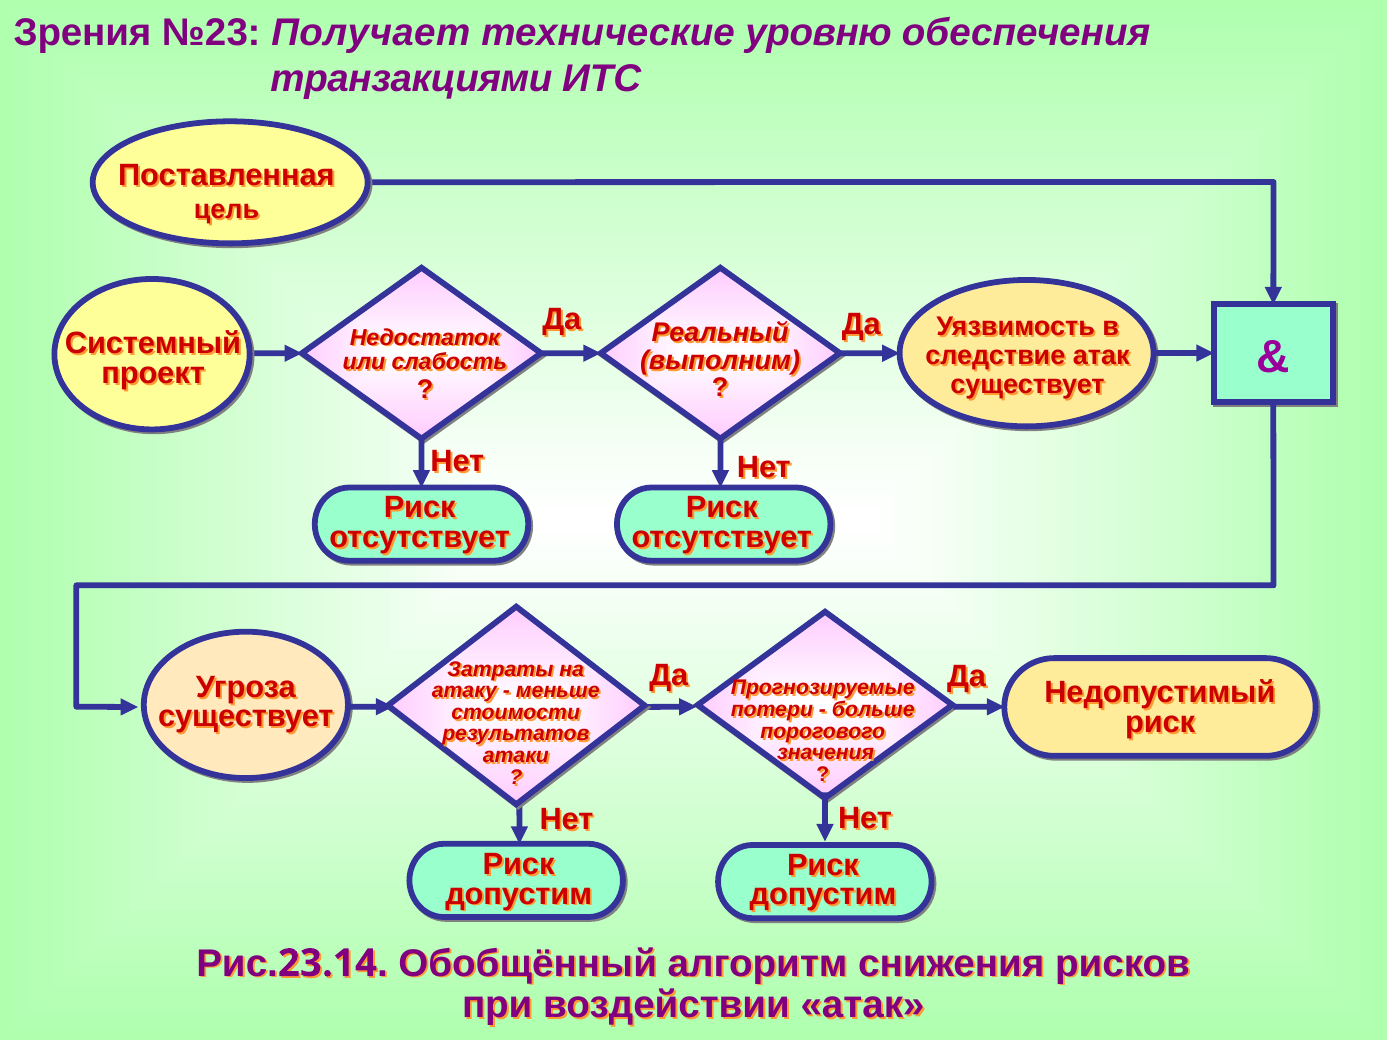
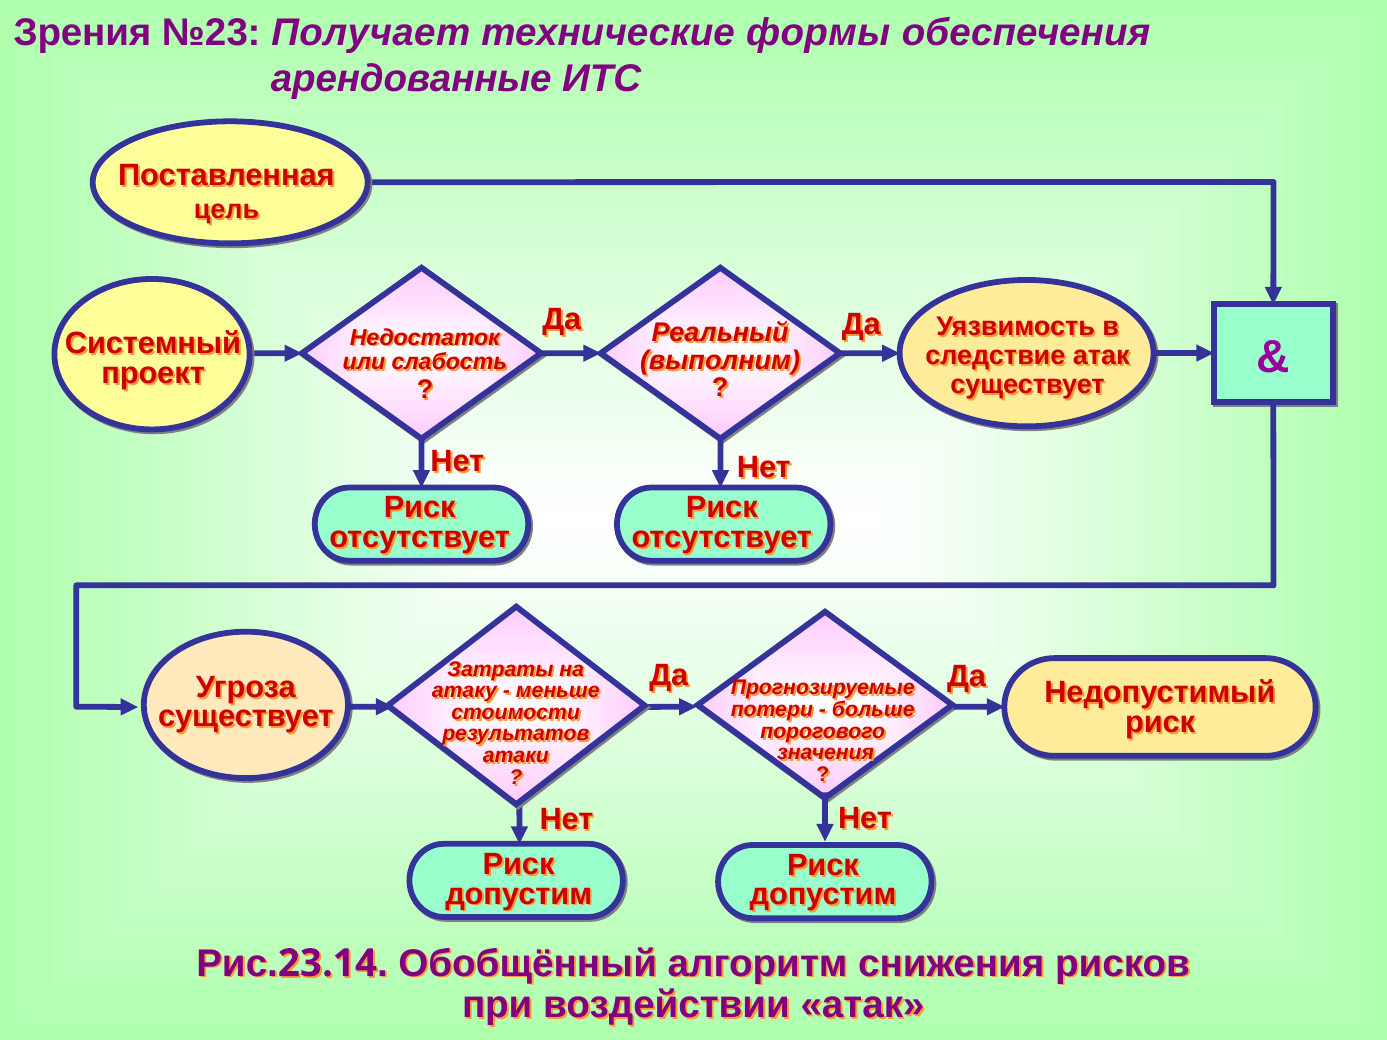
уровню: уровню -> формы
транзакциями: транзакциями -> арендованные
